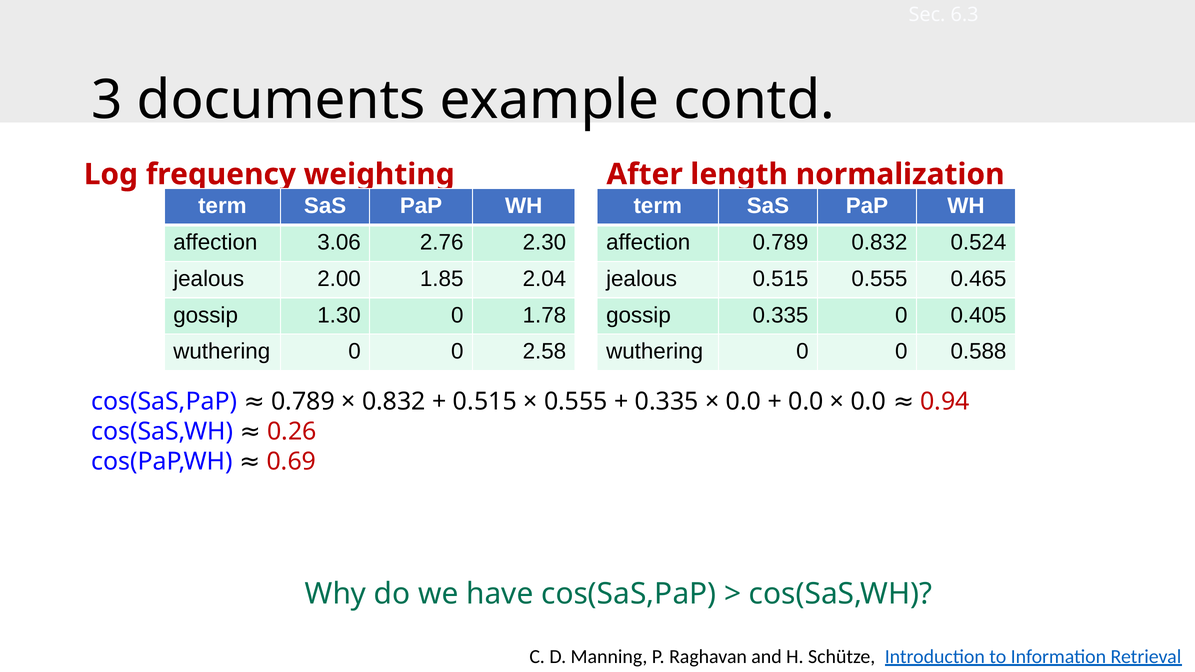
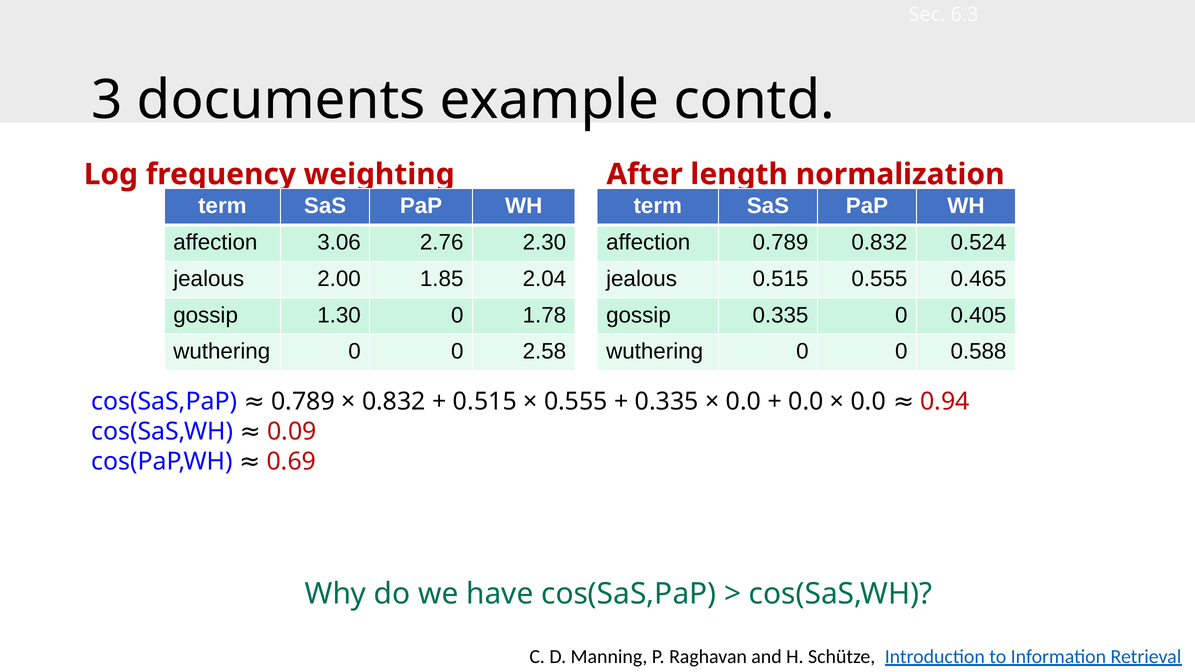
0.26: 0.26 -> 0.09
